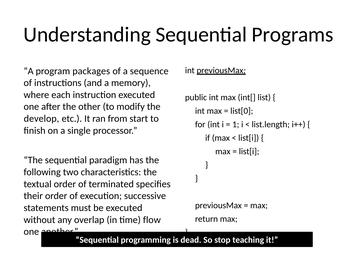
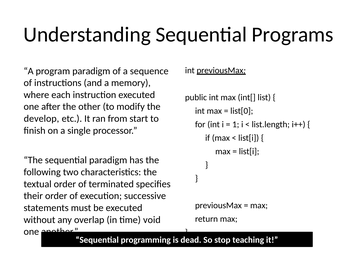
program packages: packages -> paradigm
flow: flow -> void
